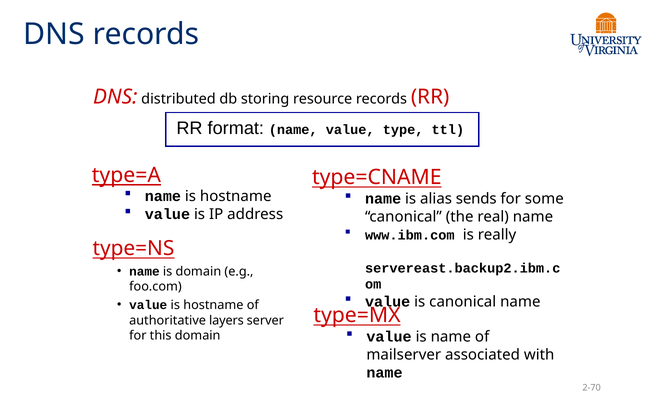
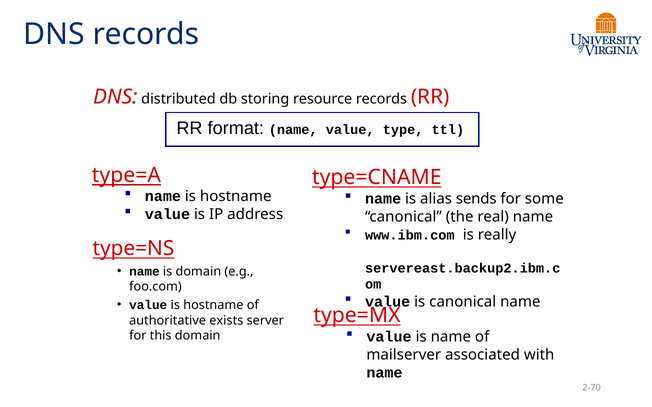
layers: layers -> exists
